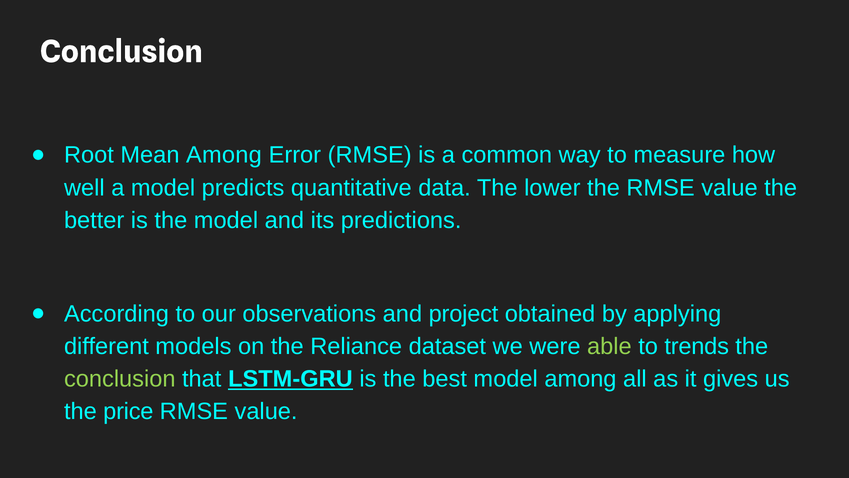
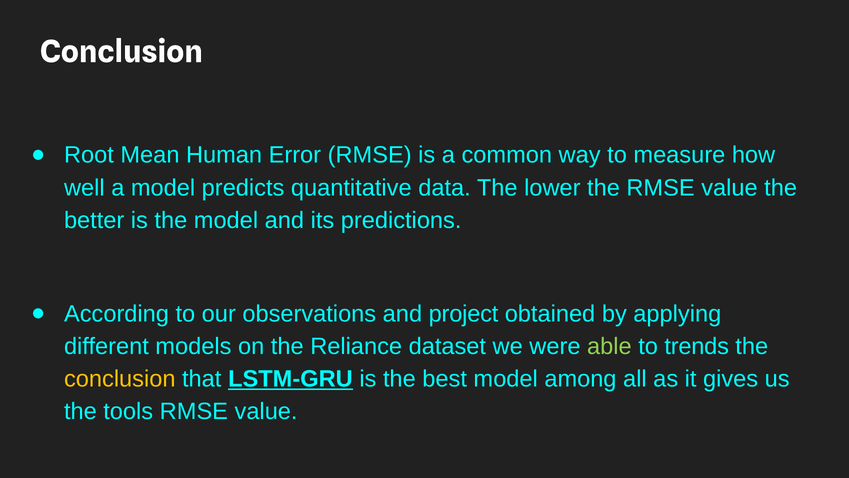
Mean Among: Among -> Human
conclusion at (120, 379) colour: light green -> yellow
price: price -> tools
